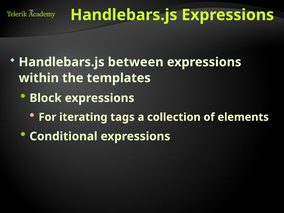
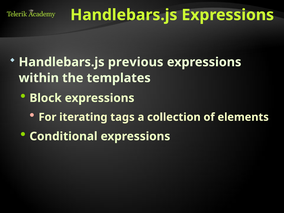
between: between -> previous
